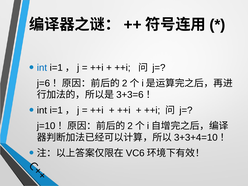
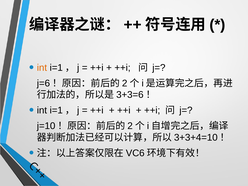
int at (42, 68) colour: blue -> orange
